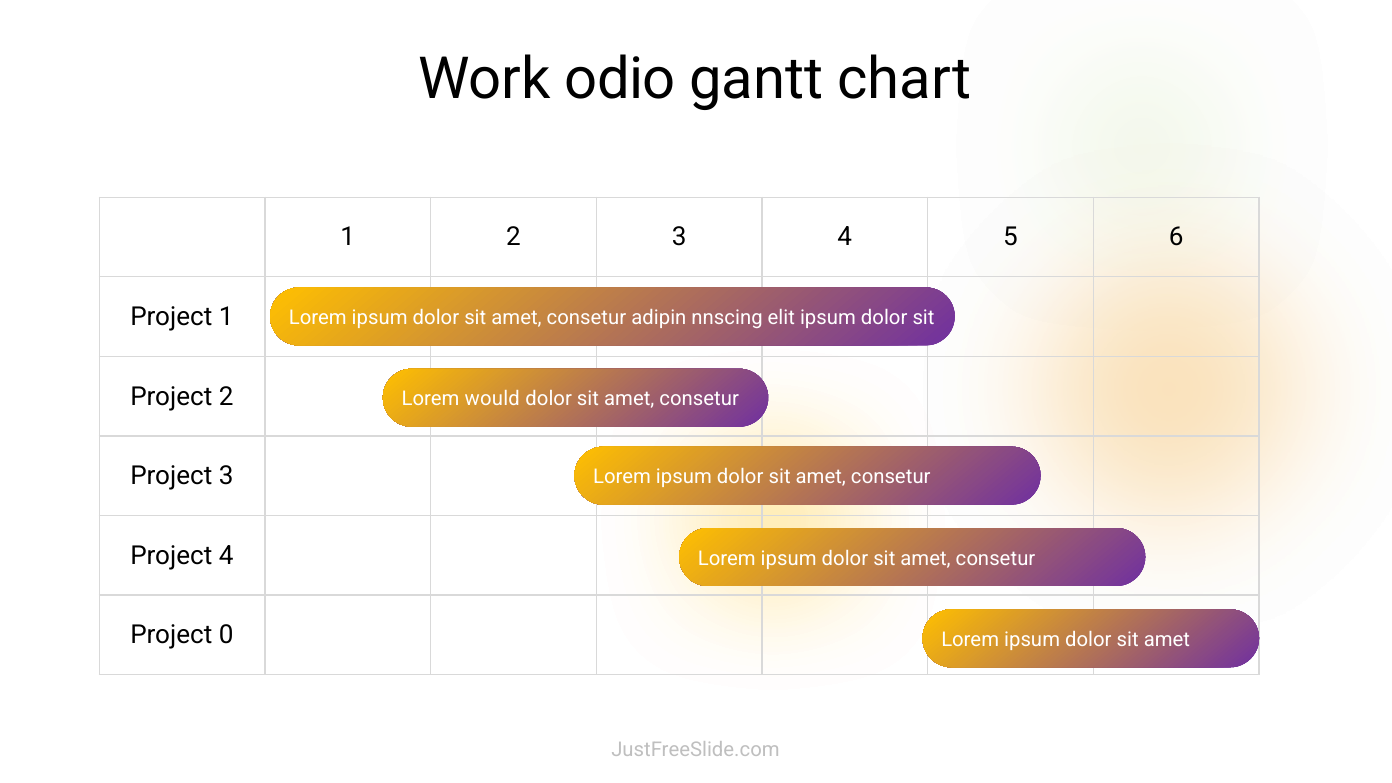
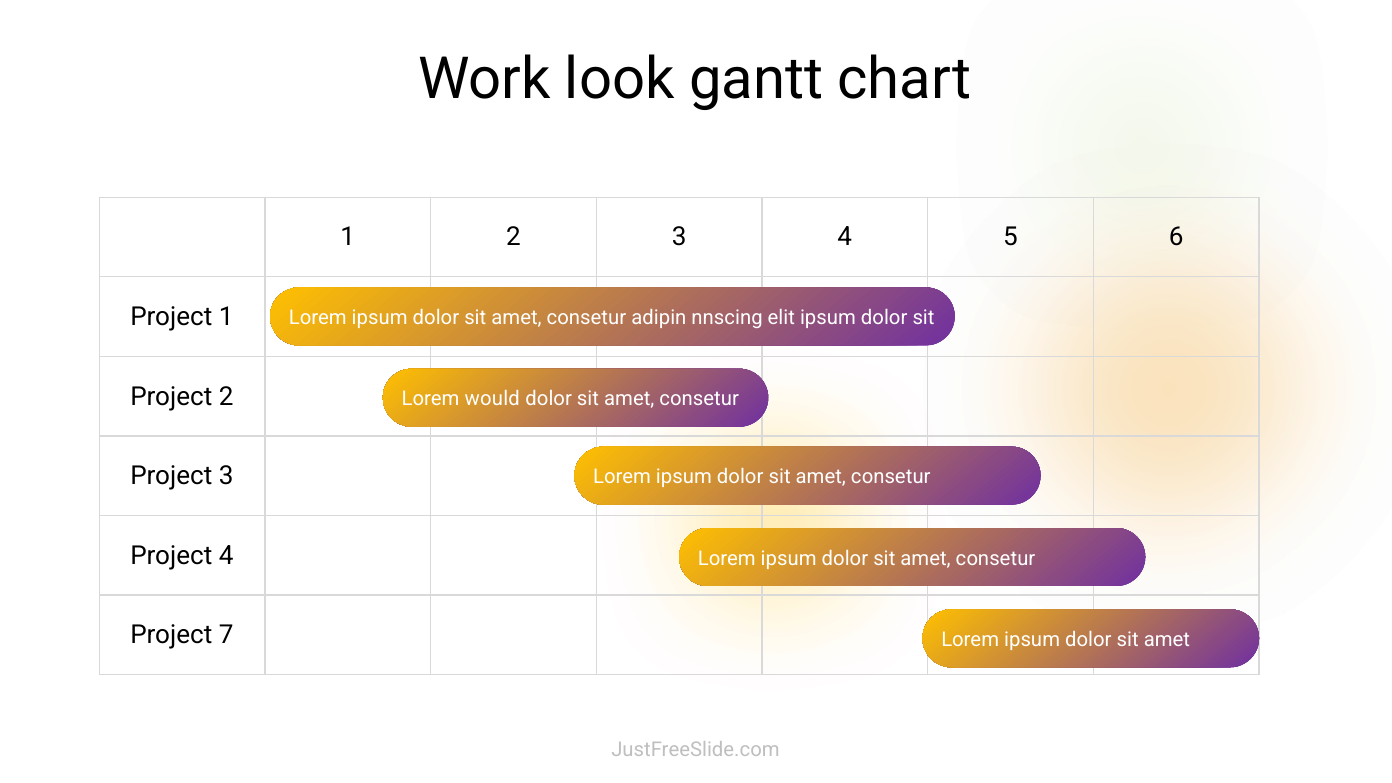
odio: odio -> look
0: 0 -> 7
